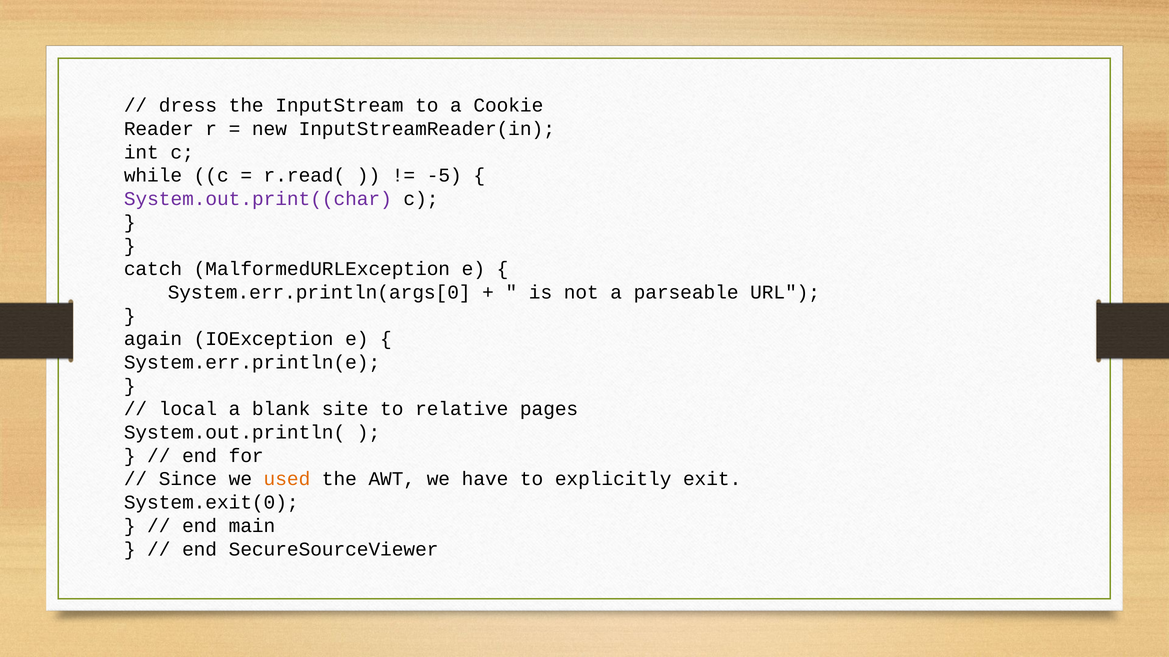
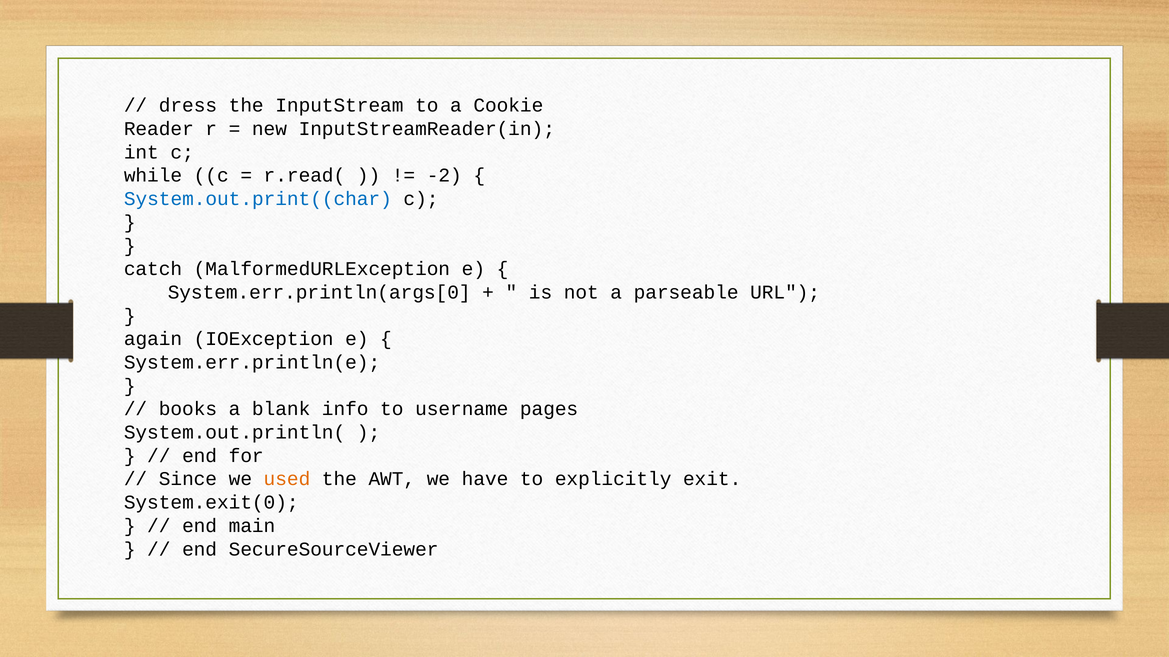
-5: -5 -> -2
System.out.print((char colour: purple -> blue
local: local -> books
site: site -> info
relative: relative -> username
